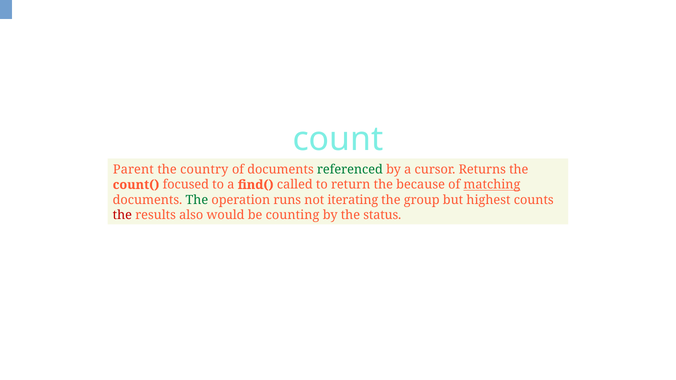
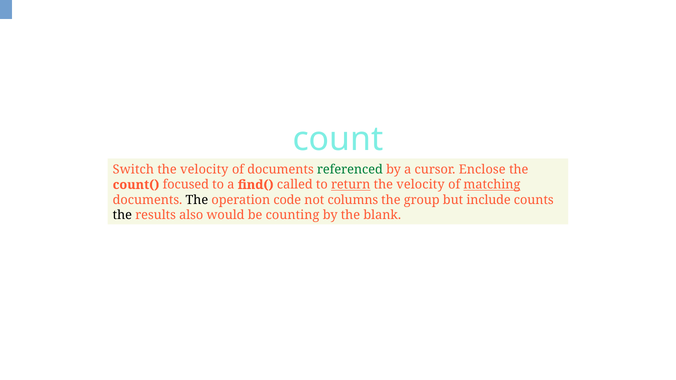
Parent: Parent -> Switch
country at (204, 170): country -> velocity
Returns: Returns -> Enclose
return underline: none -> present
because at (421, 185): because -> velocity
The at (197, 200) colour: green -> black
runs: runs -> code
iterating: iterating -> columns
highest: highest -> include
the at (122, 215) colour: red -> black
status: status -> blank
